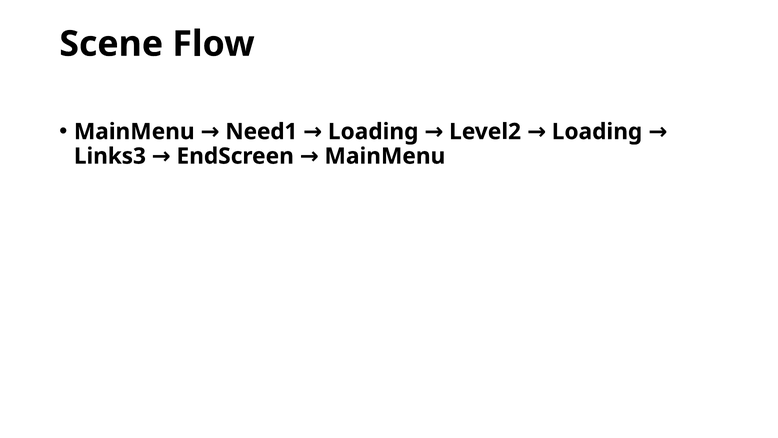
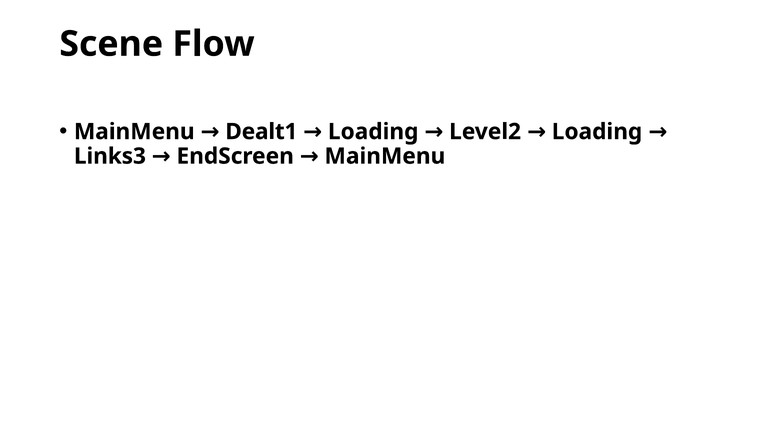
Need1: Need1 -> Dealt1
